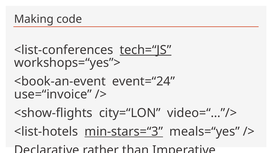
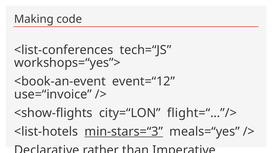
tech=“JS underline: present -> none
event=“24: event=“24 -> event=“12
video=“…”/>: video=“…”/> -> flight=“…”/>
